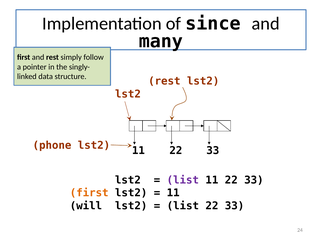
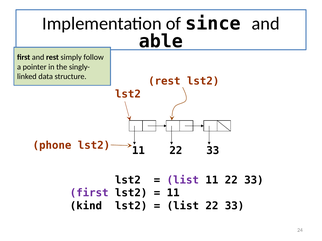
many: many -> able
first at (89, 193) colour: orange -> purple
will: will -> kind
